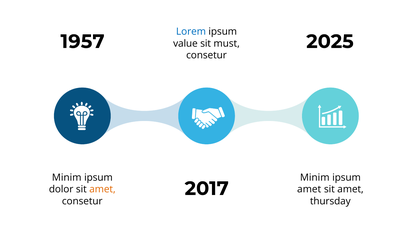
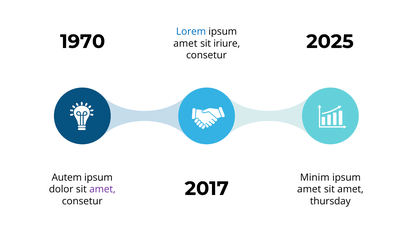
1957: 1957 -> 1970
value at (185, 44): value -> amet
must: must -> iriure
Minim at (67, 178): Minim -> Autem
amet at (102, 190) colour: orange -> purple
